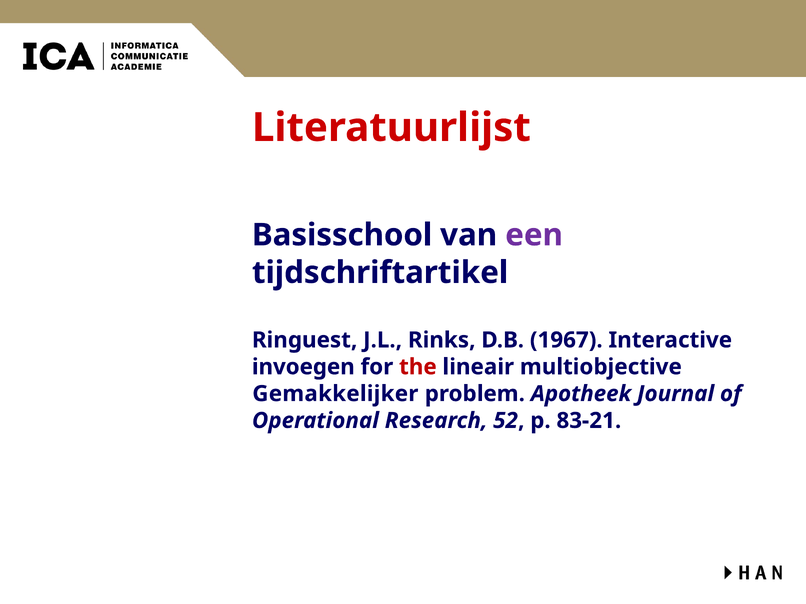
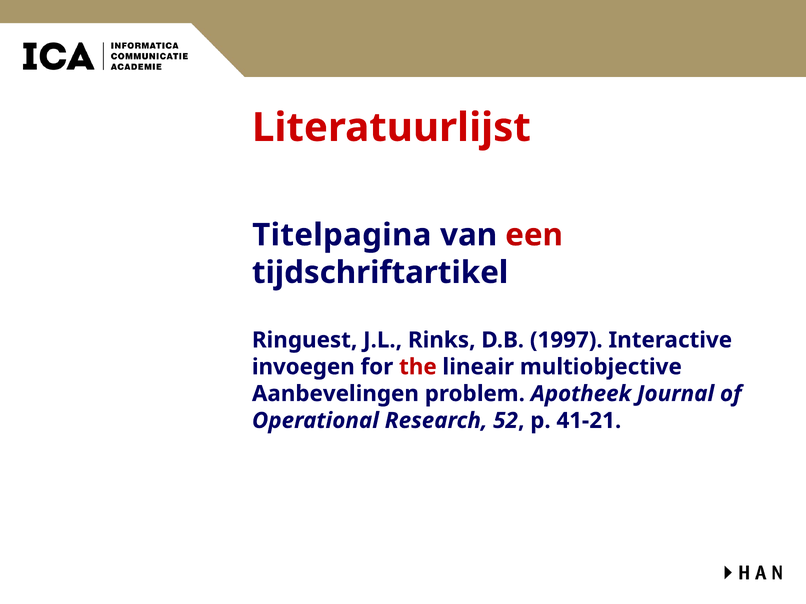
Basisschool: Basisschool -> Titelpagina
een colour: purple -> red
1967: 1967 -> 1997
Gemakkelijker: Gemakkelijker -> Aanbevelingen
83-21: 83-21 -> 41-21
